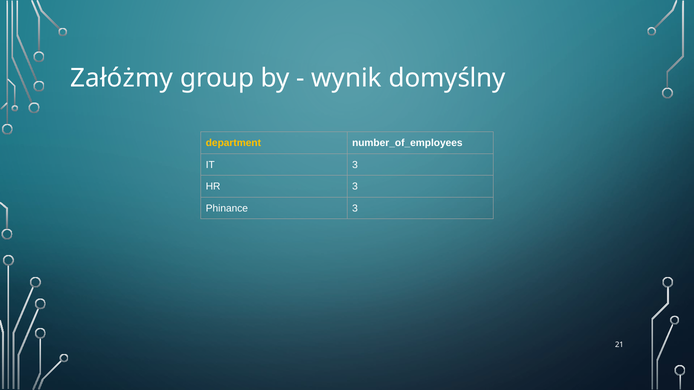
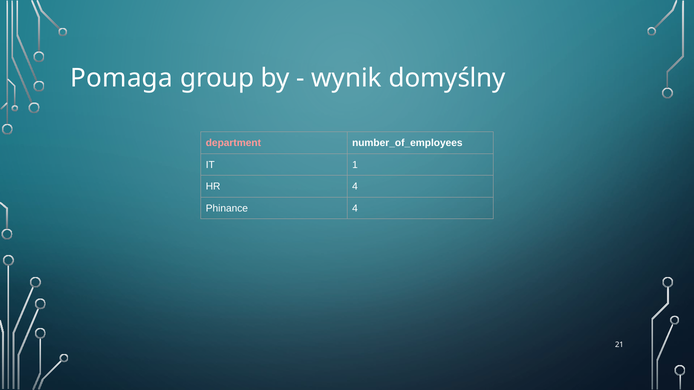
Załóżmy: Załóżmy -> Pomaga
department colour: yellow -> pink
IT 3: 3 -> 1
HR 3: 3 -> 4
Phinance 3: 3 -> 4
